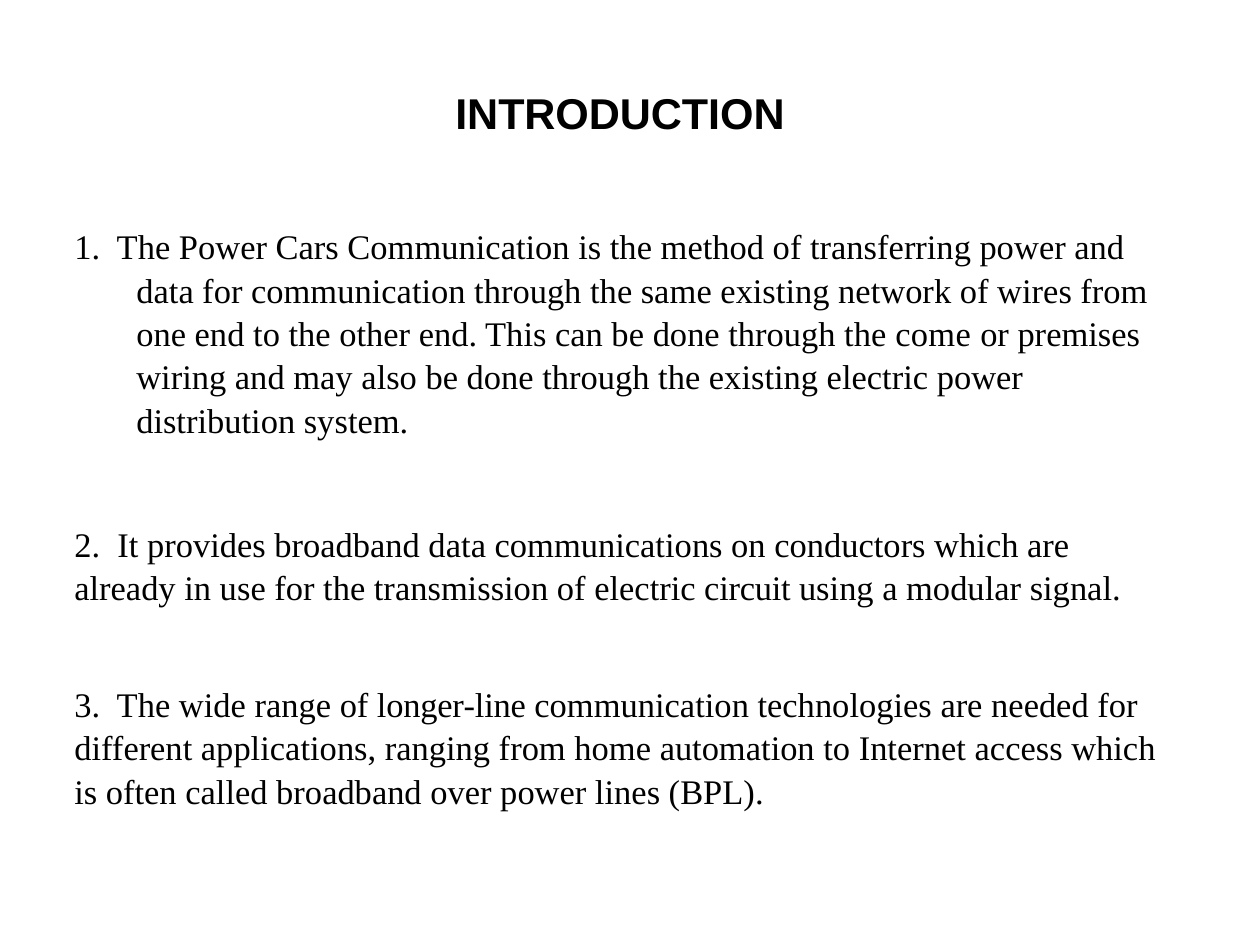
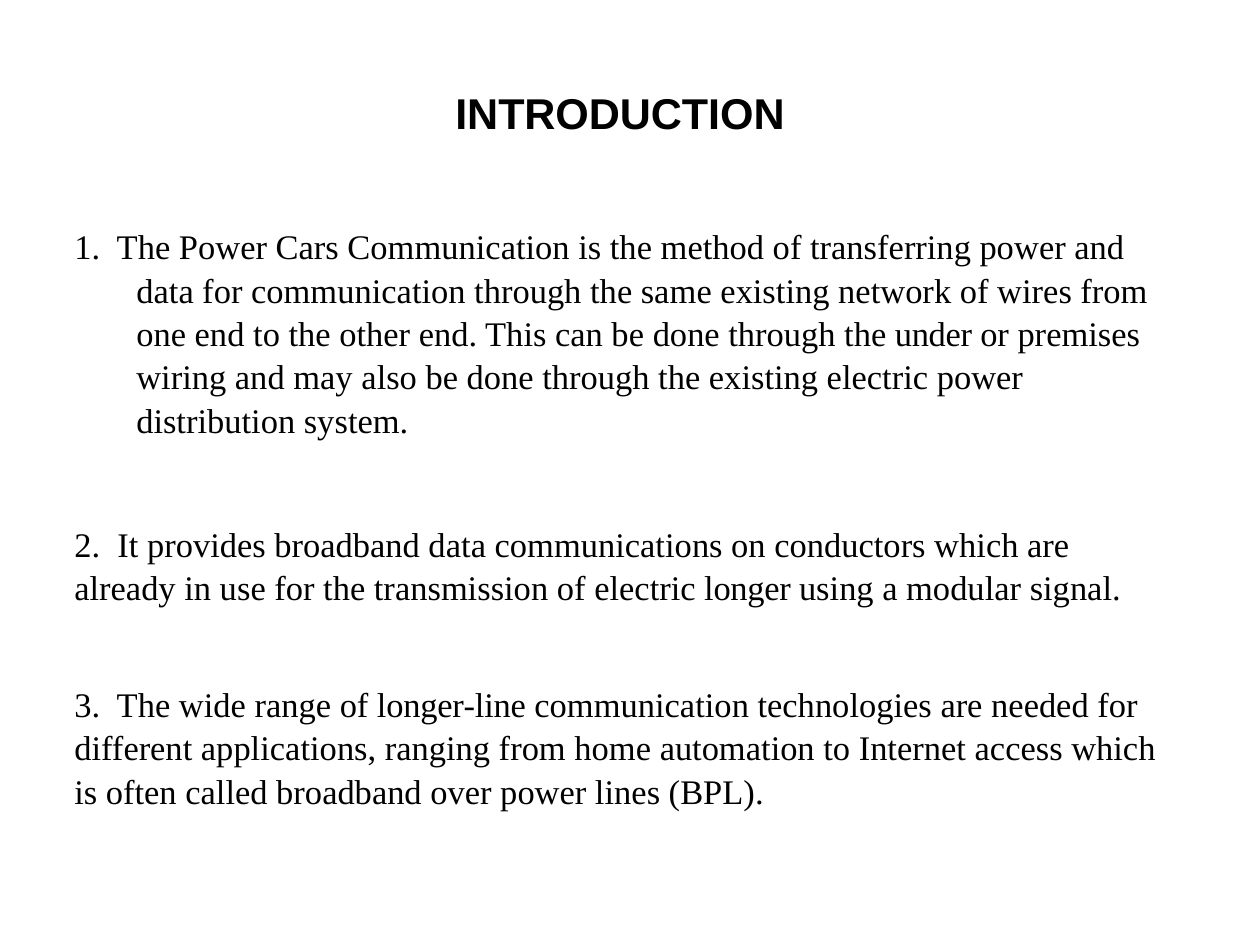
come: come -> under
circuit: circuit -> longer
